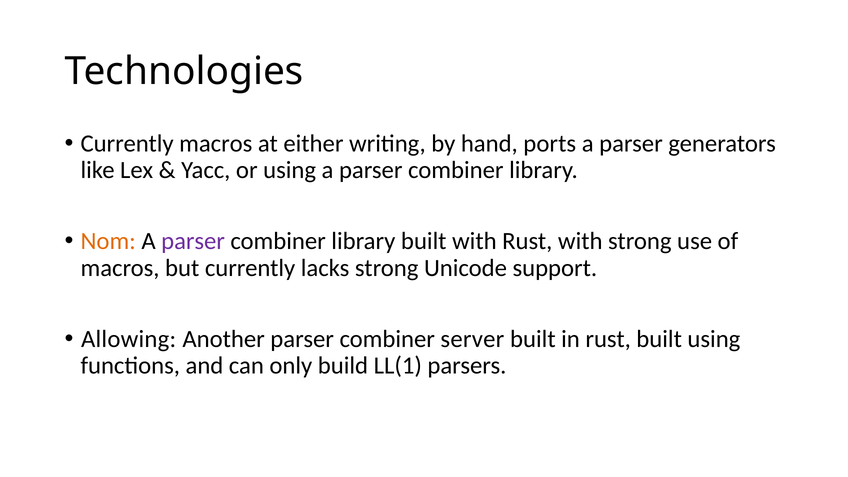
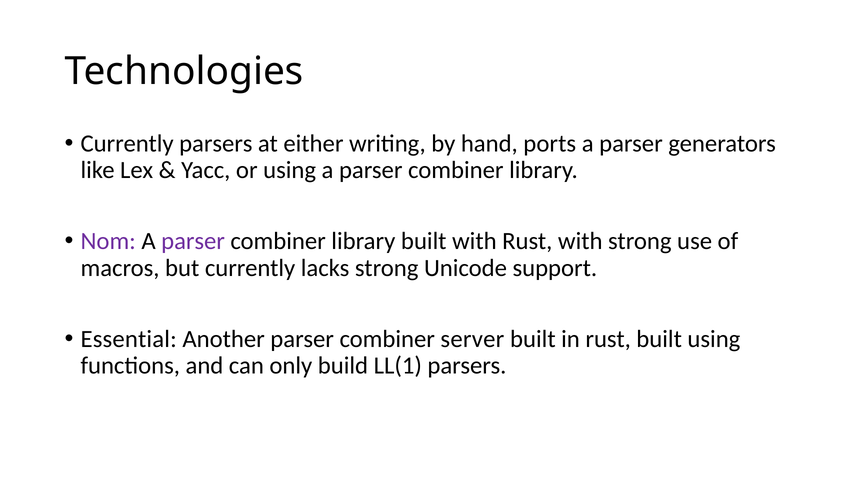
Currently macros: macros -> parsers
Nom colour: orange -> purple
Allowing: Allowing -> Essential
